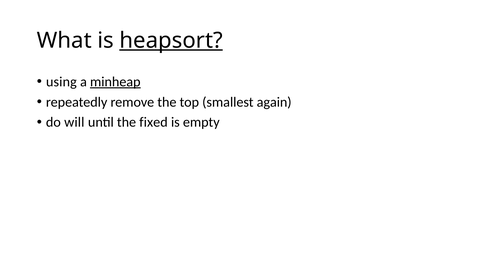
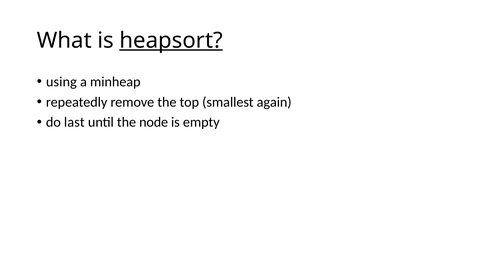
minheap underline: present -> none
will: will -> last
fixed: fixed -> node
